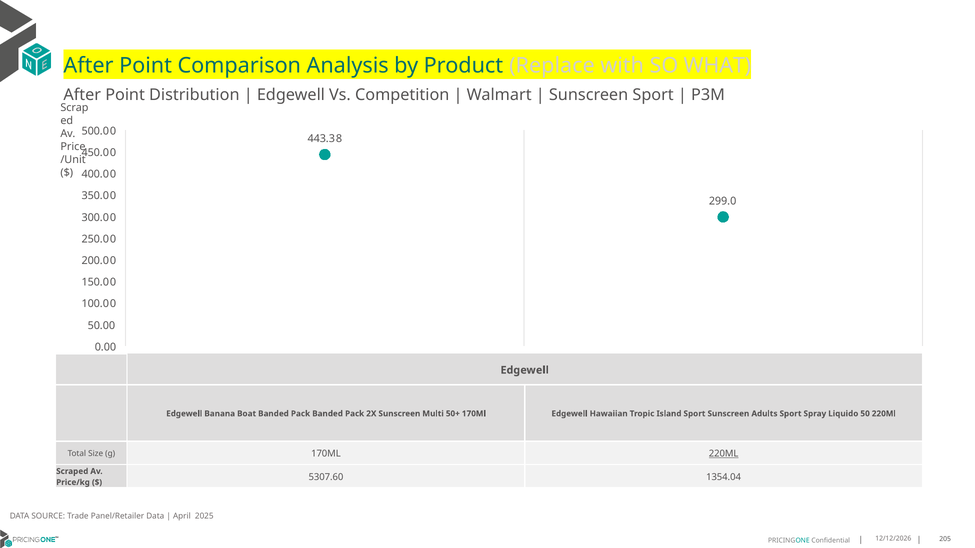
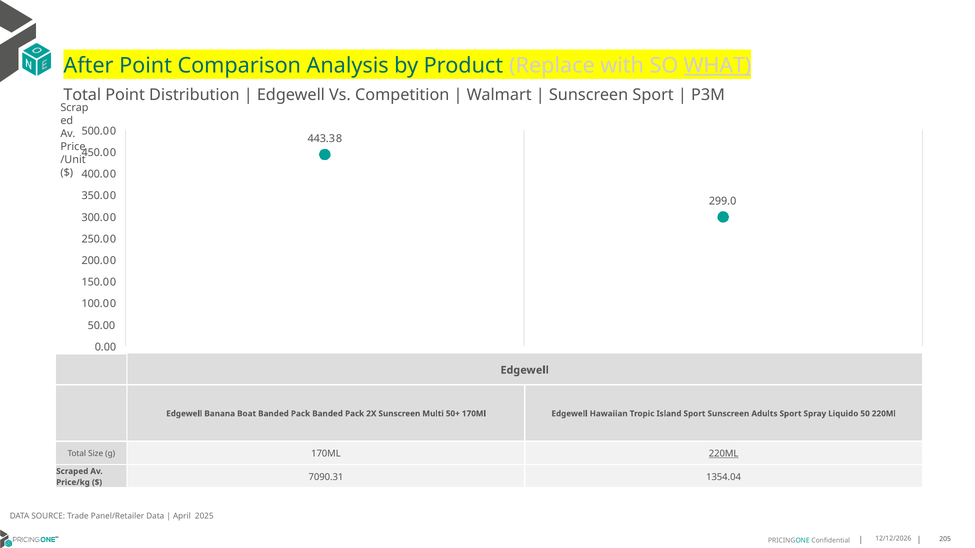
WHAT underline: none -> present
After at (82, 95): After -> Total
5307.60: 5307.60 -> 7090.31
